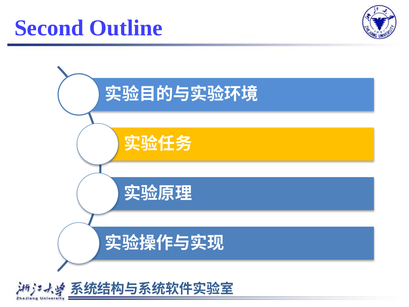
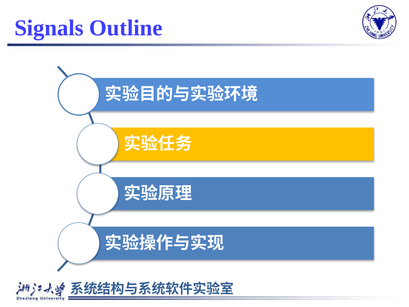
Second: Second -> Signals
